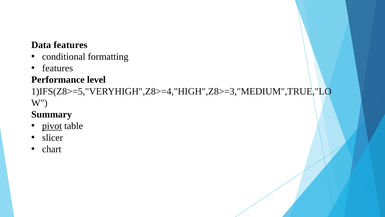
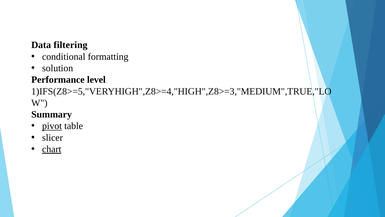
Data features: features -> filtering
features at (58, 68): features -> solution
chart underline: none -> present
